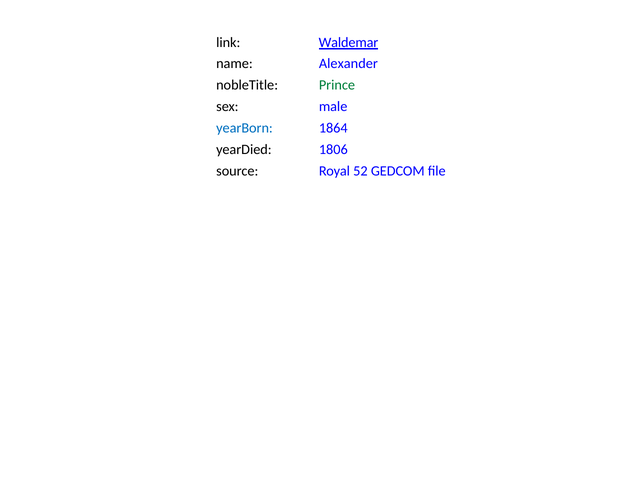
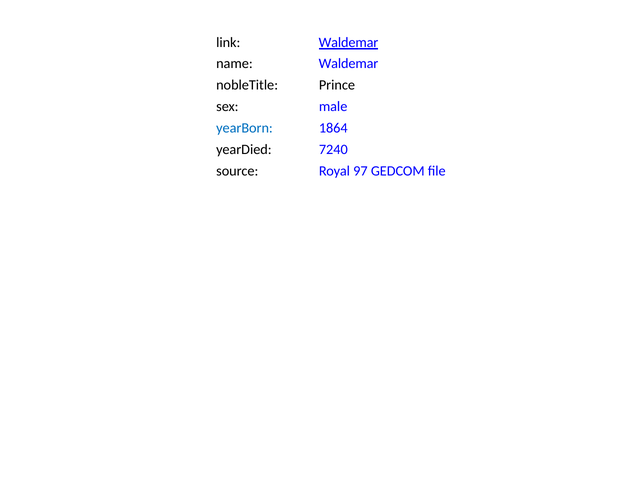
name Alexander: Alexander -> Waldemar
Prince colour: green -> black
1806: 1806 -> 7240
52: 52 -> 97
